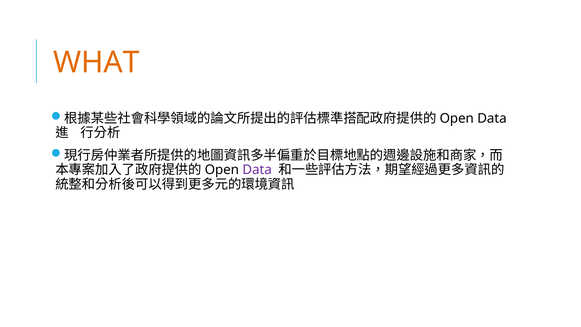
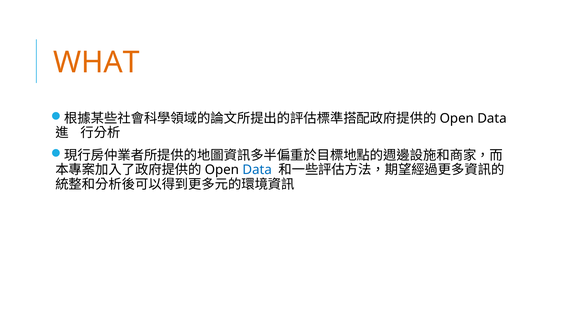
Data at (257, 170) colour: purple -> blue
